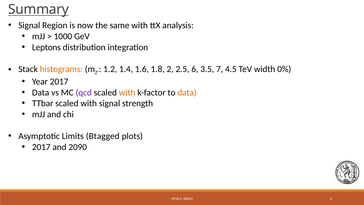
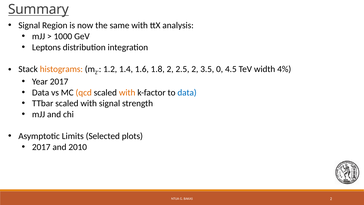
2.5 6: 6 -> 2
7: 7 -> 0
0%: 0% -> 4%
qcd colour: purple -> orange
data at (187, 92) colour: orange -> blue
Btagged: Btagged -> Selected
2090: 2090 -> 2010
